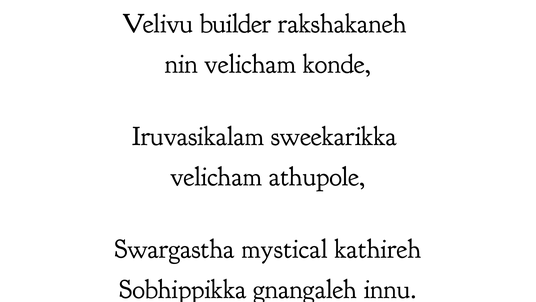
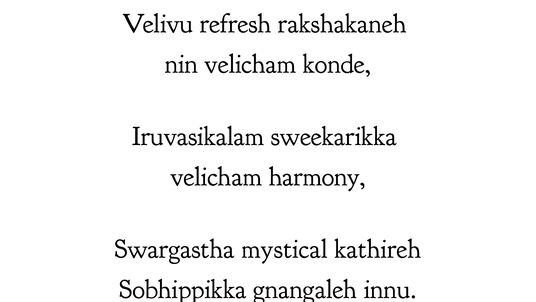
builder: builder -> refresh
athupole: athupole -> harmony
